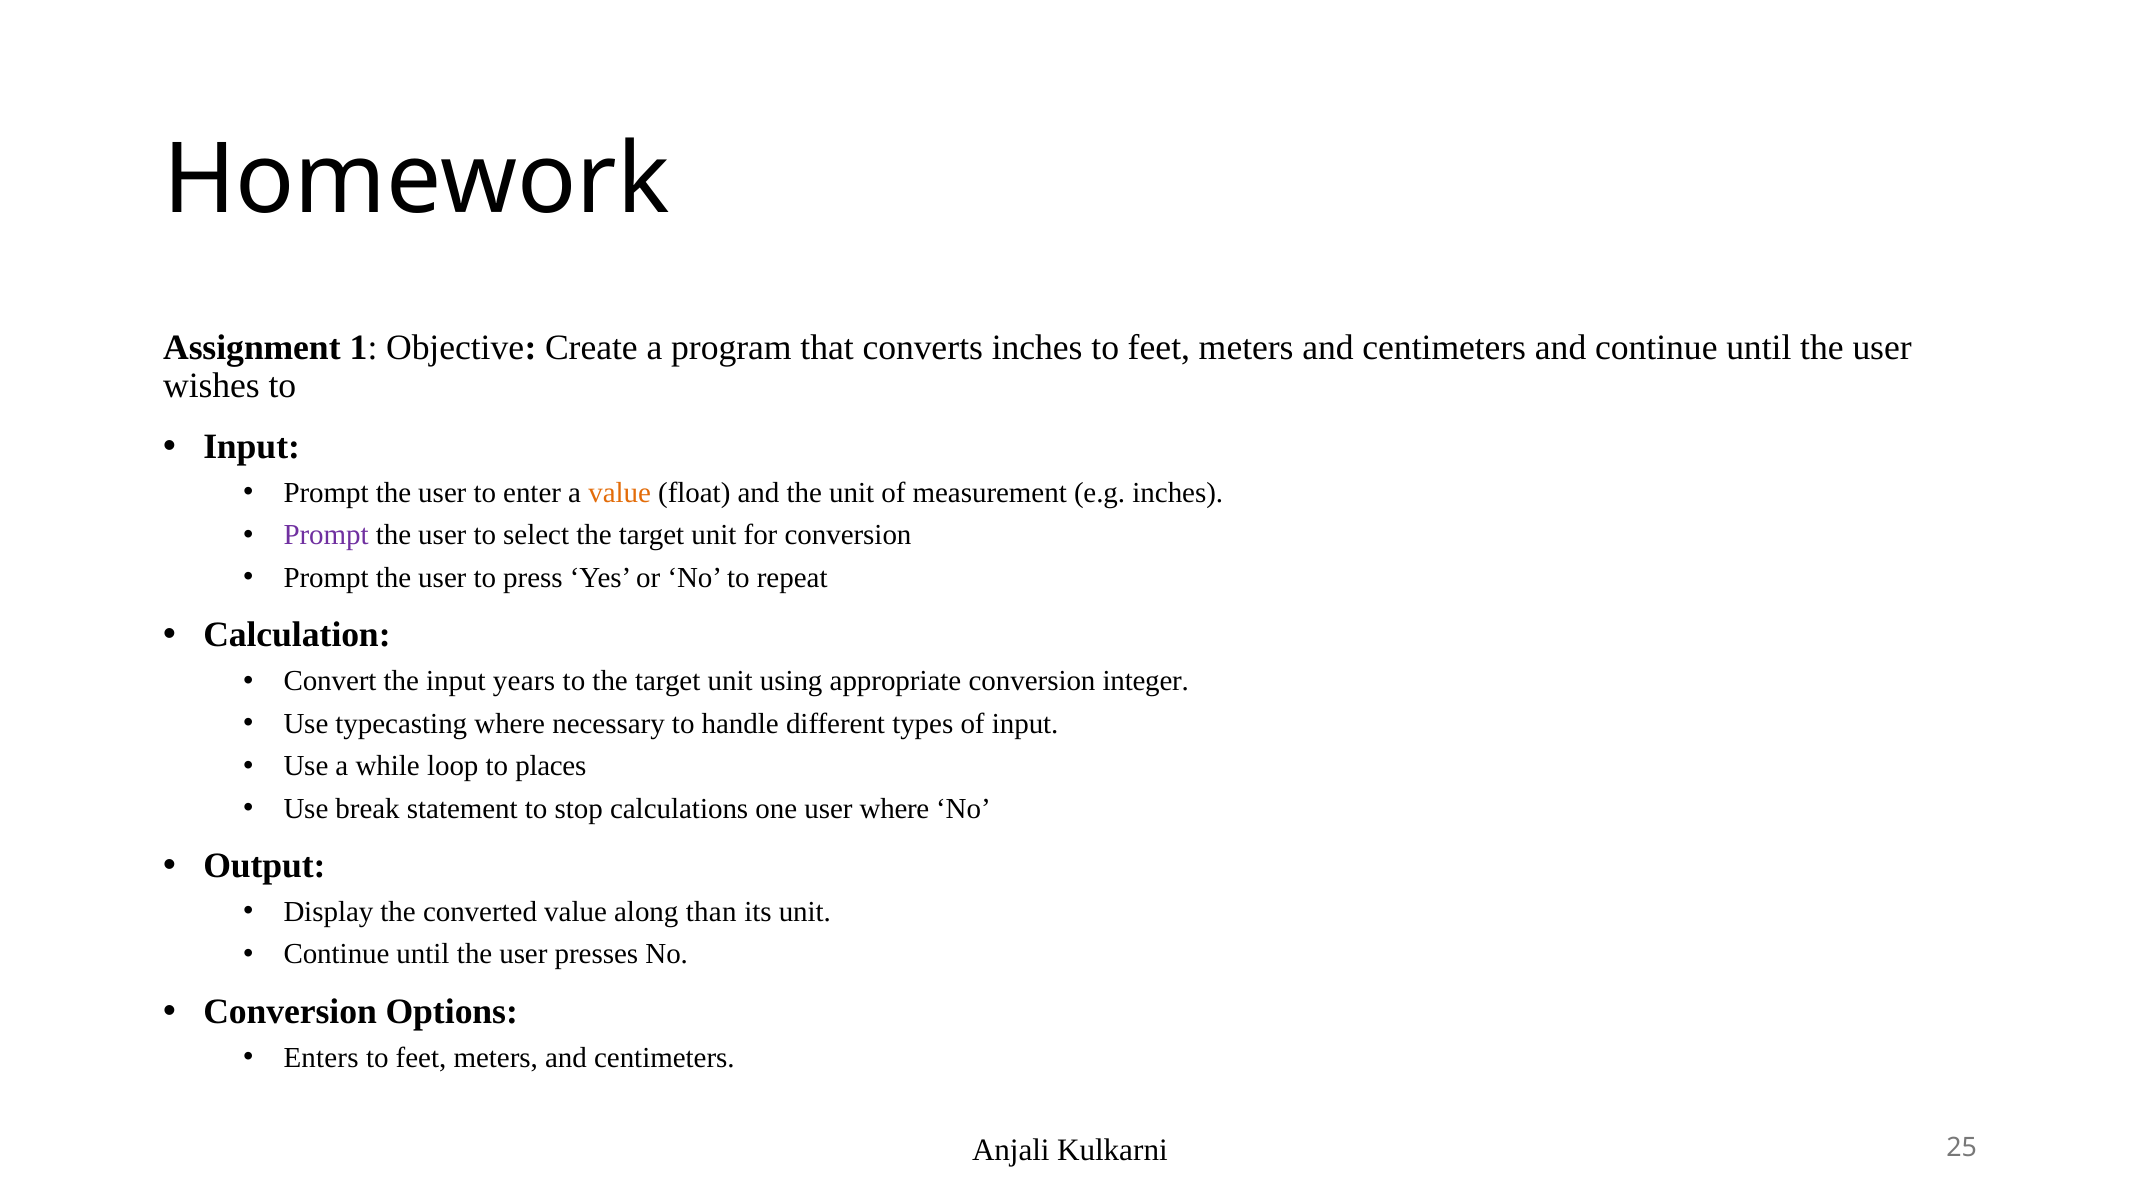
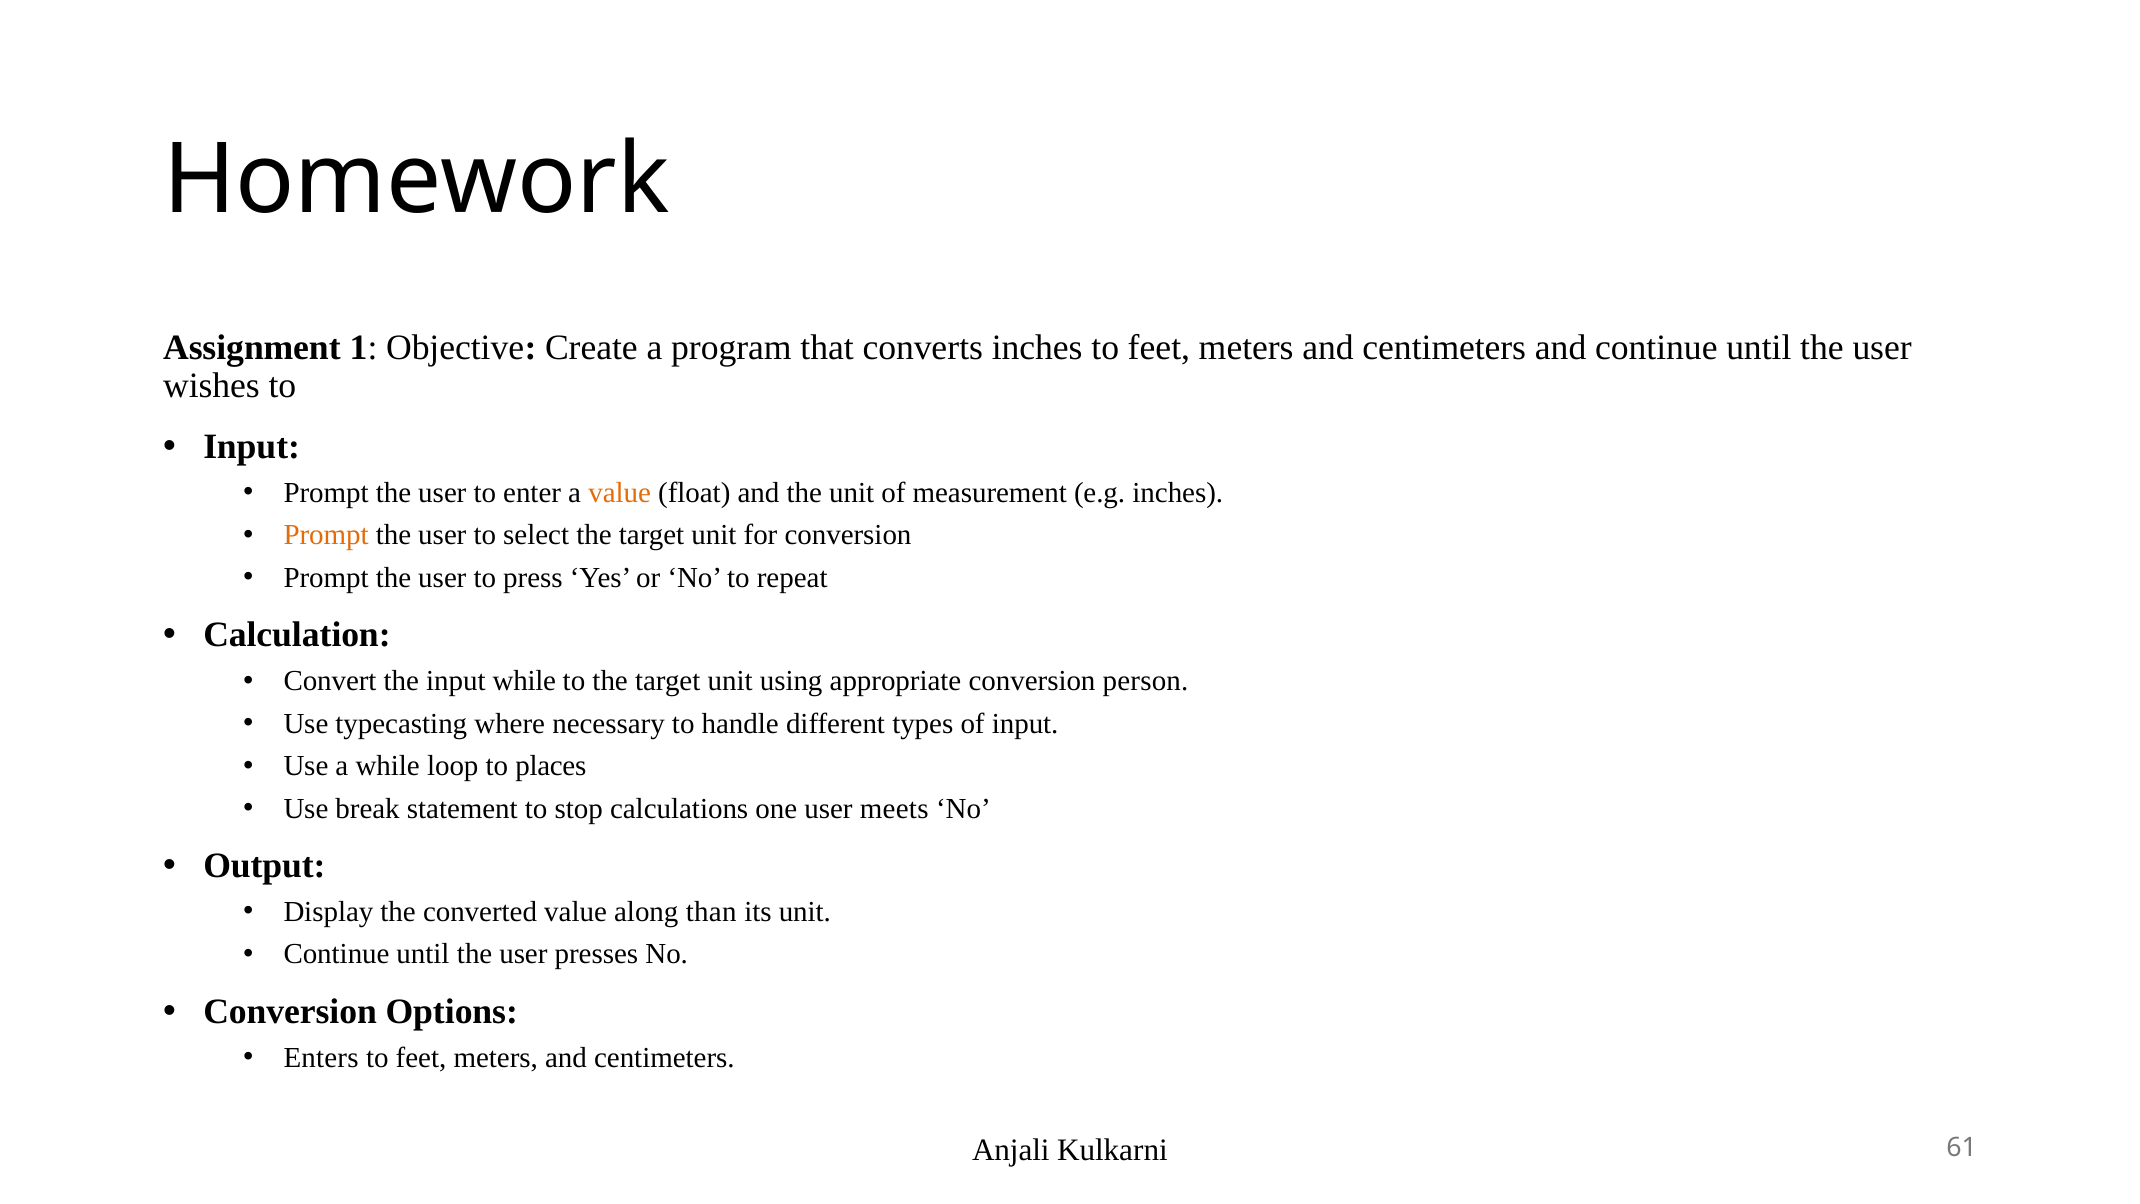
Prompt at (326, 535) colour: purple -> orange
input years: years -> while
integer: integer -> person
user where: where -> meets
25: 25 -> 61
